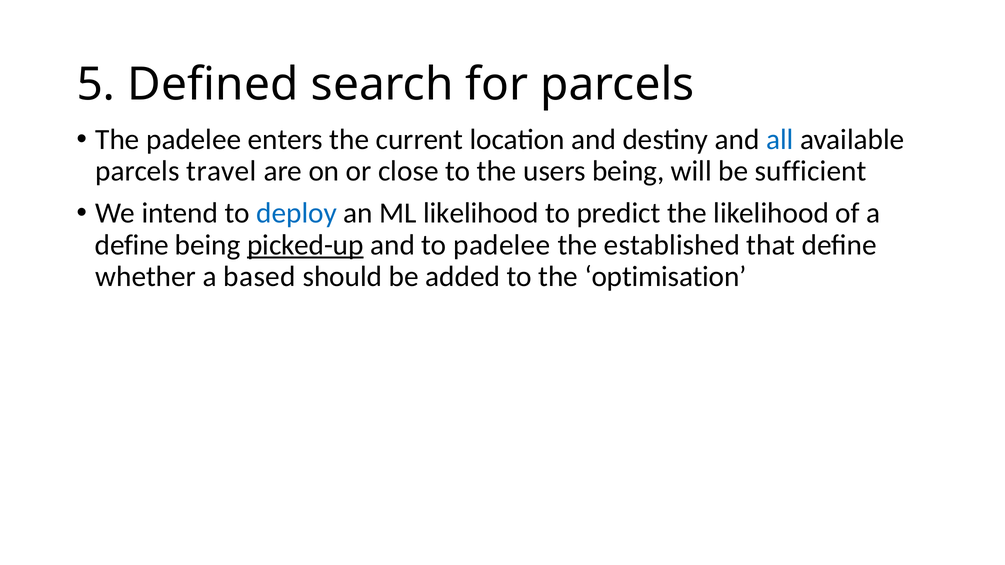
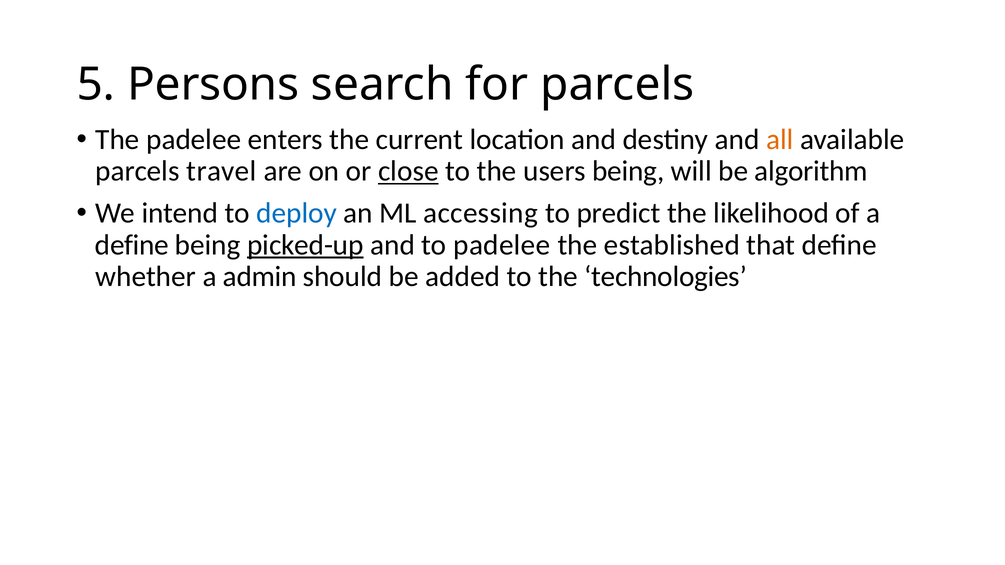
Defined: Defined -> Persons
all colour: blue -> orange
close underline: none -> present
sufficient: sufficient -> algorithm
ML likelihood: likelihood -> accessing
based: based -> admin
optimisation: optimisation -> technologies
